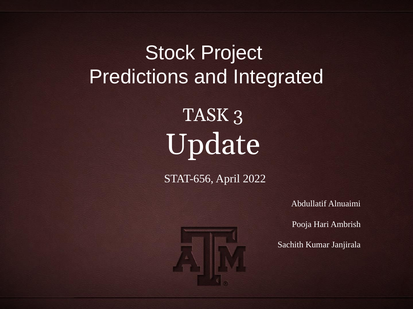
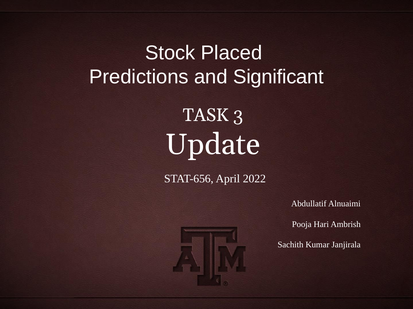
Project: Project -> Placed
Integrated: Integrated -> Significant
